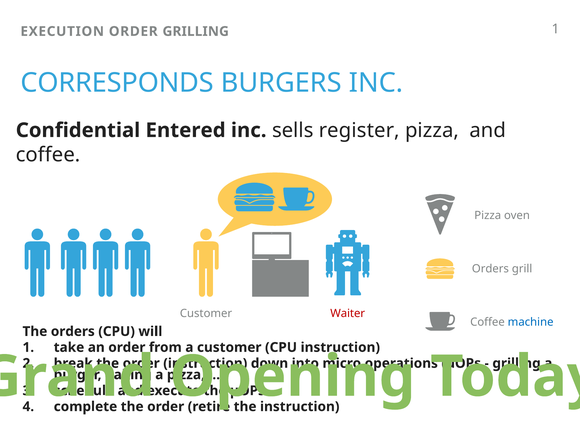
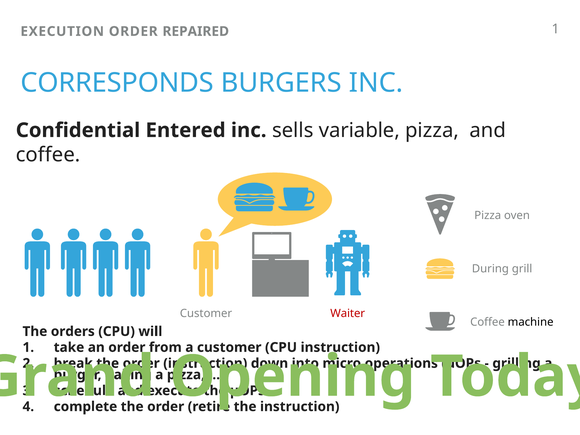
ORDER GRILLING: GRILLING -> REPAIRED
register: register -> variable
Orders at (490, 269): Orders -> During
machine colour: blue -> black
